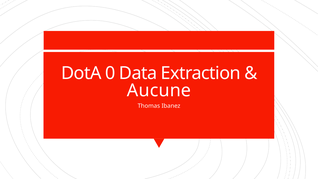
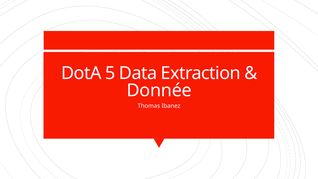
0: 0 -> 5
Aucune: Aucune -> Donnée
